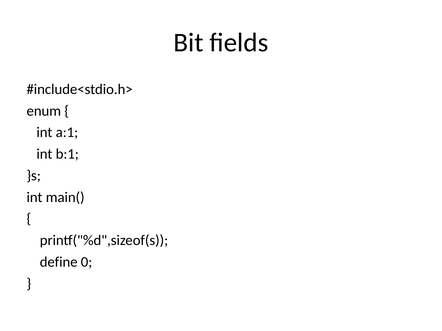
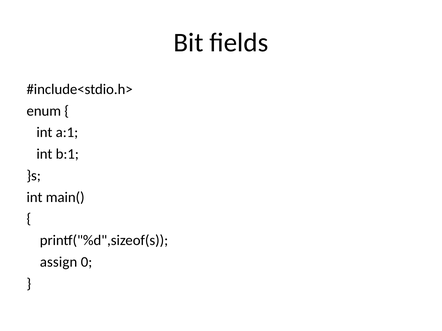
define: define -> assign
